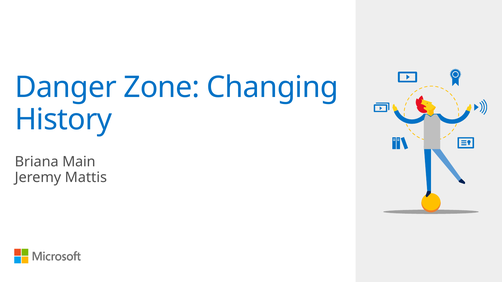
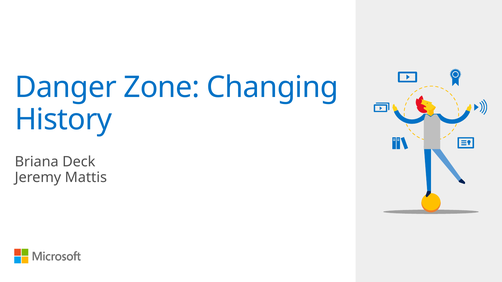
Main: Main -> Deck
